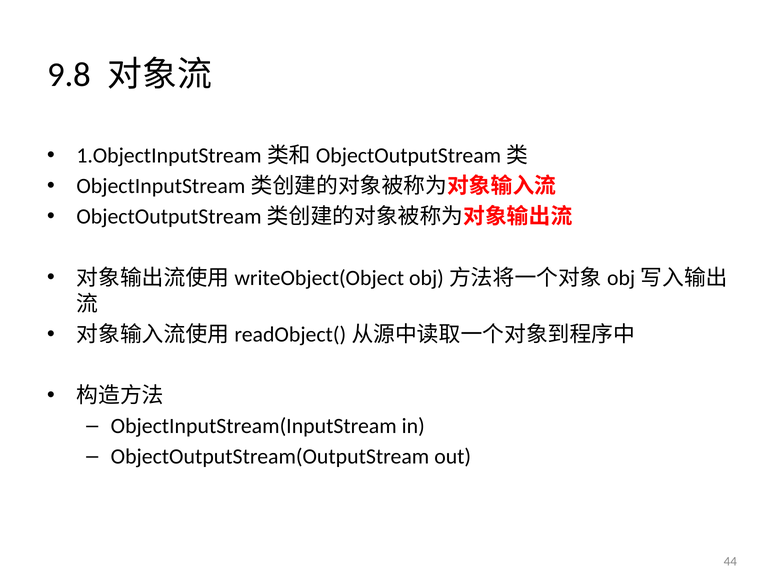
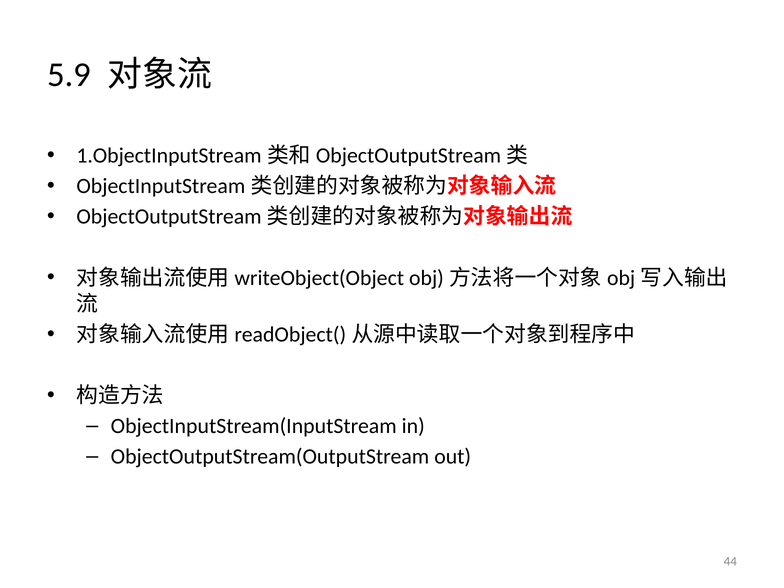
9.8: 9.8 -> 5.9
